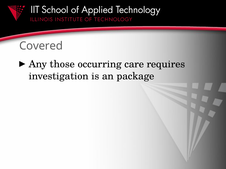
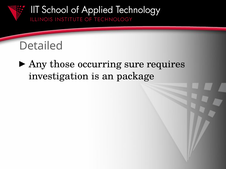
Covered: Covered -> Detailed
care: care -> sure
